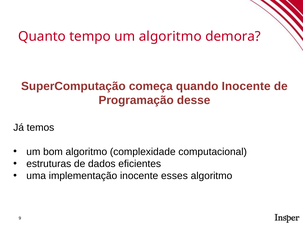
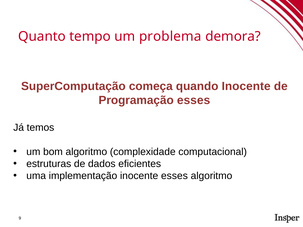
um algoritmo: algoritmo -> problema
Programação desse: desse -> esses
